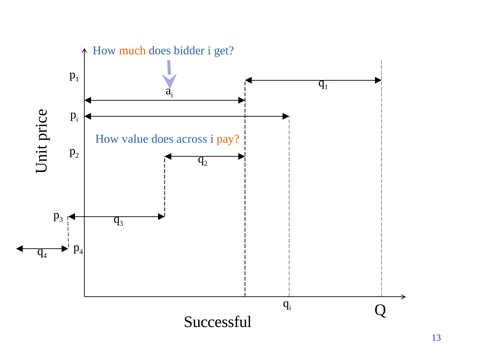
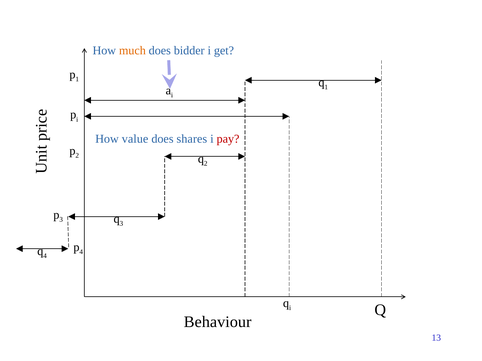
across: across -> shares
pay colour: orange -> red
Successful: Successful -> Behaviour
